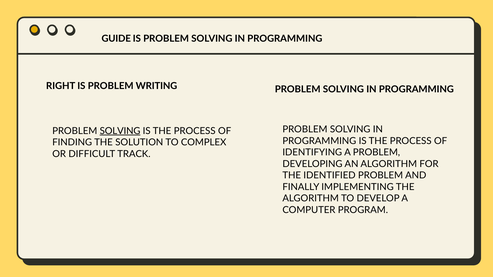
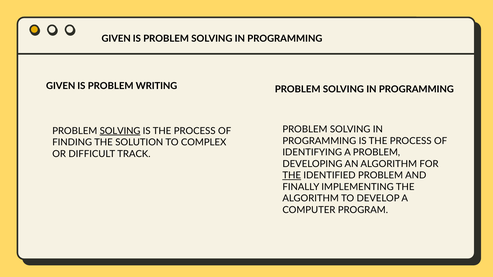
GUIDE at (116, 39): GUIDE -> GIVEN
RIGHT at (61, 86): RIGHT -> GIVEN
THE at (292, 176) underline: none -> present
